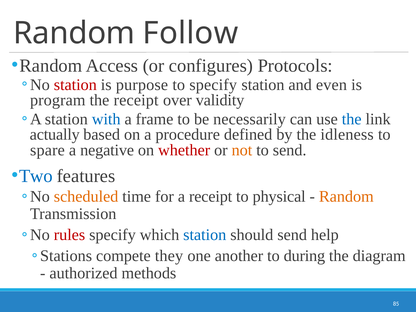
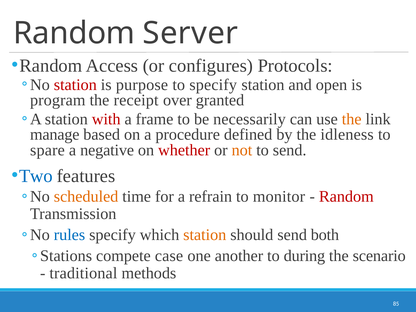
Follow: Follow -> Server
even: even -> open
validity: validity -> granted
with colour: blue -> red
the at (352, 119) colour: blue -> orange
actually: actually -> manage
a receipt: receipt -> refrain
physical: physical -> monitor
Random at (346, 197) colour: orange -> red
rules colour: red -> blue
station at (205, 235) colour: blue -> orange
help: help -> both
they: they -> case
diagram: diagram -> scenario
authorized: authorized -> traditional
